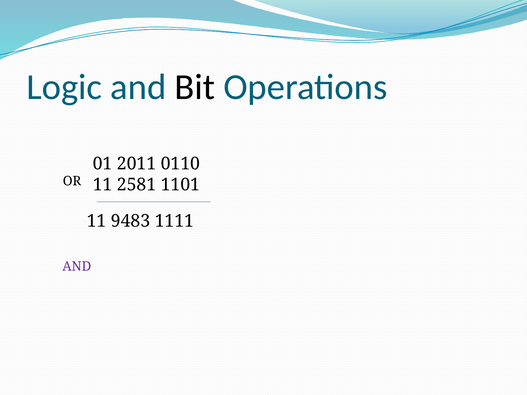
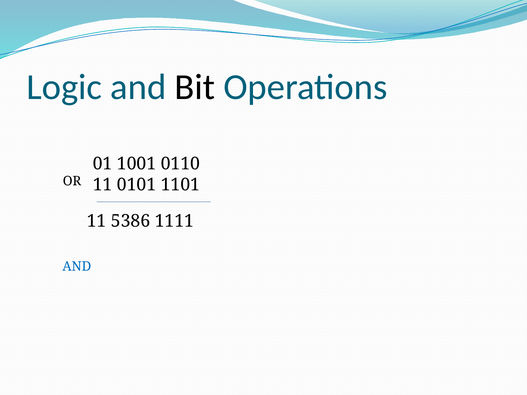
2011: 2011 -> 1001
2581: 2581 -> 0101
9483: 9483 -> 5386
AND at (77, 267) colour: purple -> blue
